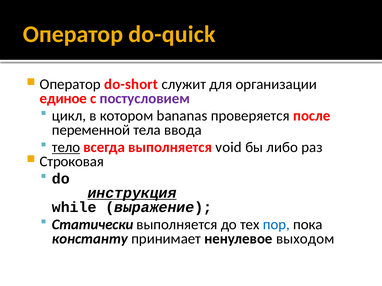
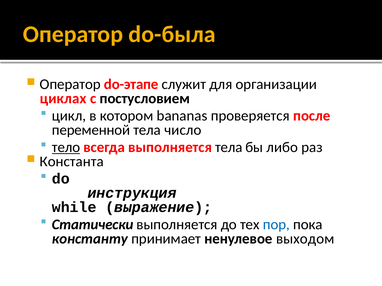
do-quick: do-quick -> do-была
do-short: do-short -> do-этапе
единое: единое -> циклах
постусловием colour: purple -> black
ввода: ввода -> число
выполняется void: void -> тела
Строковая: Строковая -> Константа
инструкция underline: present -> none
